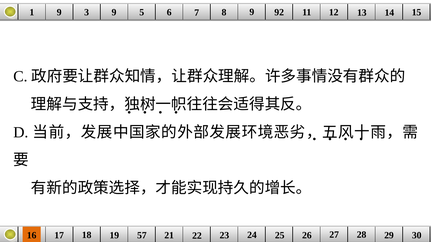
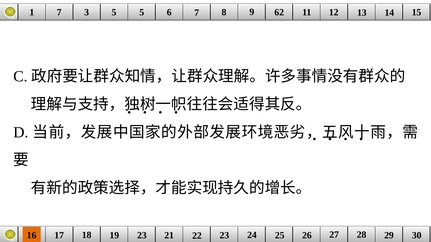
1 9: 9 -> 7
3 9: 9 -> 5
92: 92 -> 62
19 57: 57 -> 23
